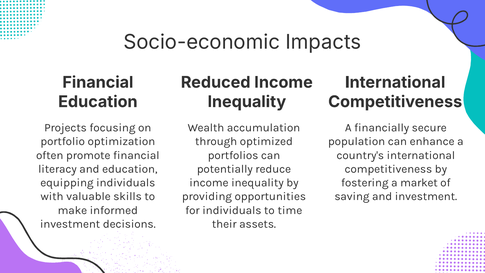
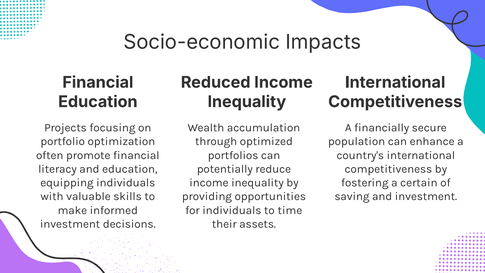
market: market -> certain
